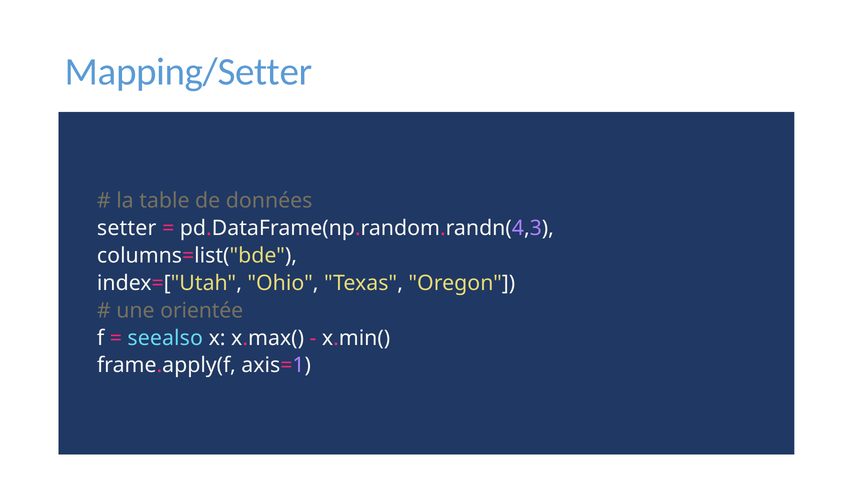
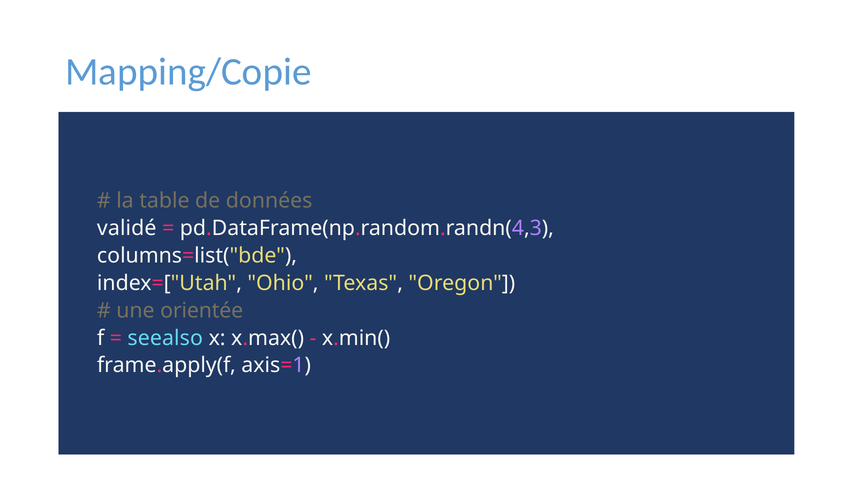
Mapping/Setter: Mapping/Setter -> Mapping/Copie
setter: setter -> validé
